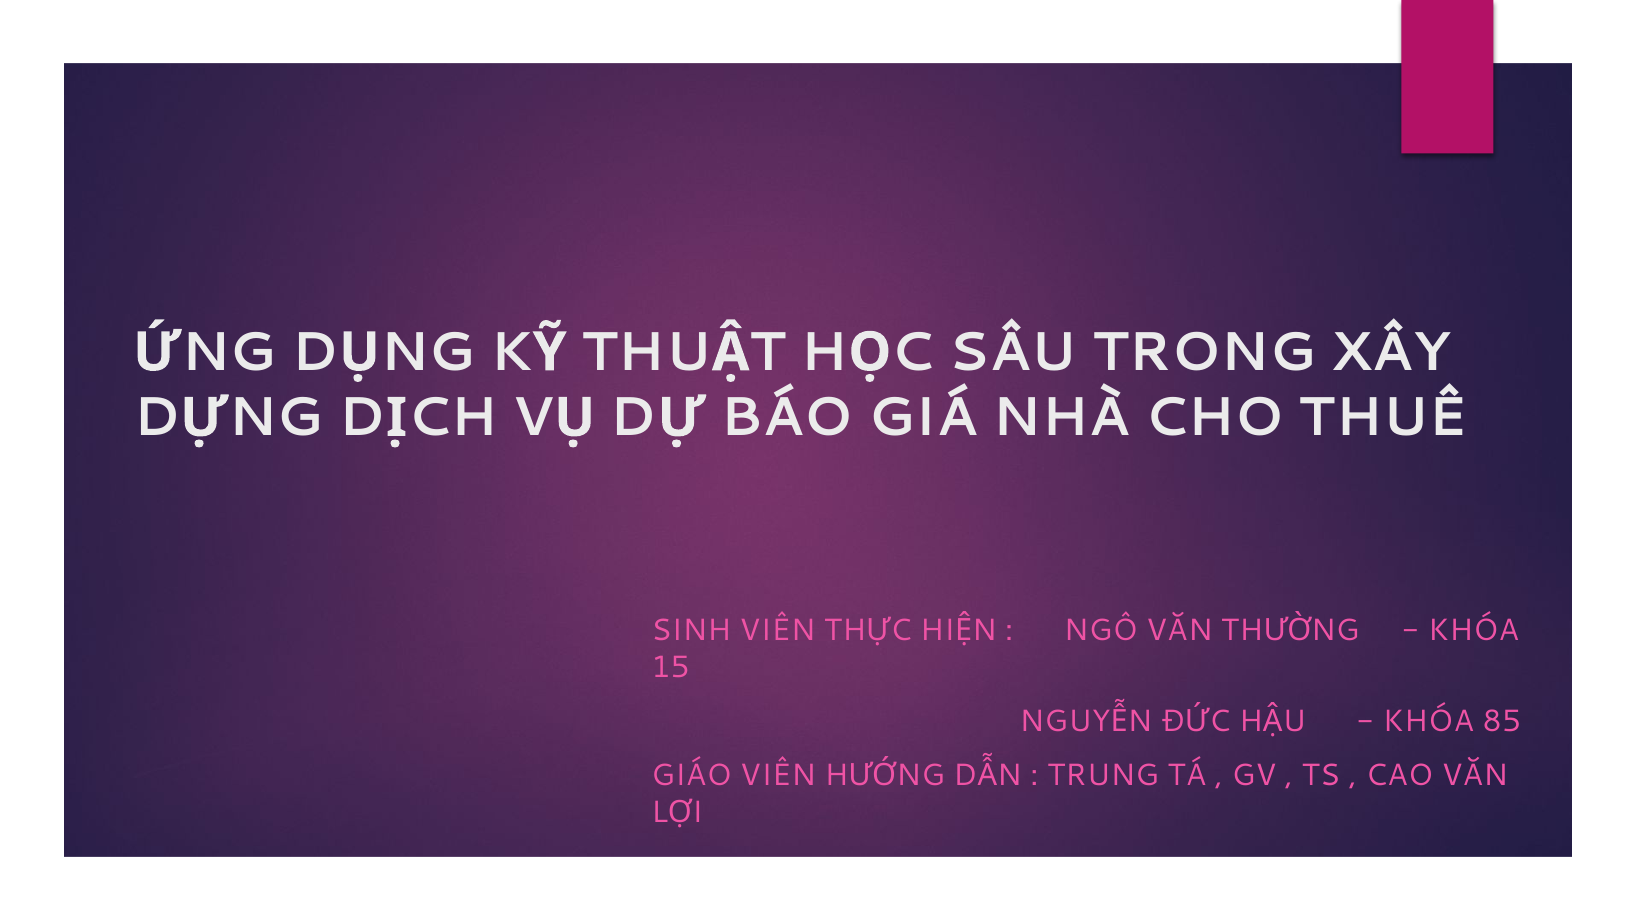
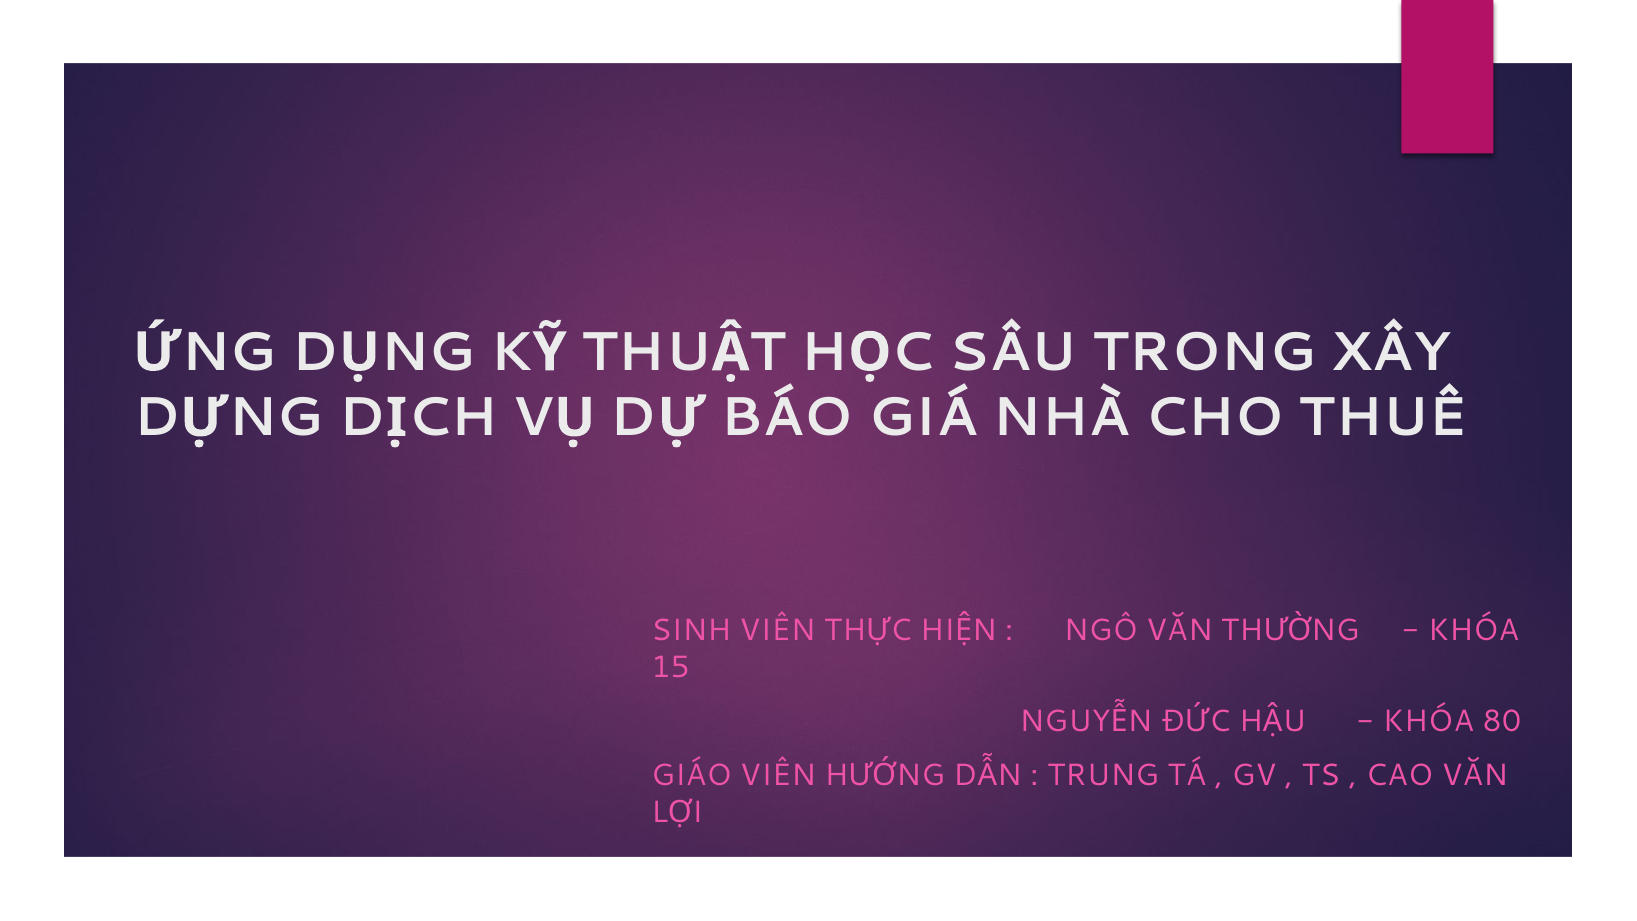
85: 85 -> 80
